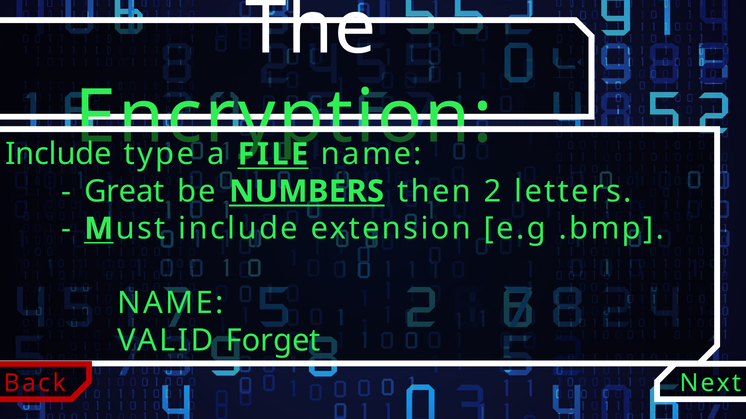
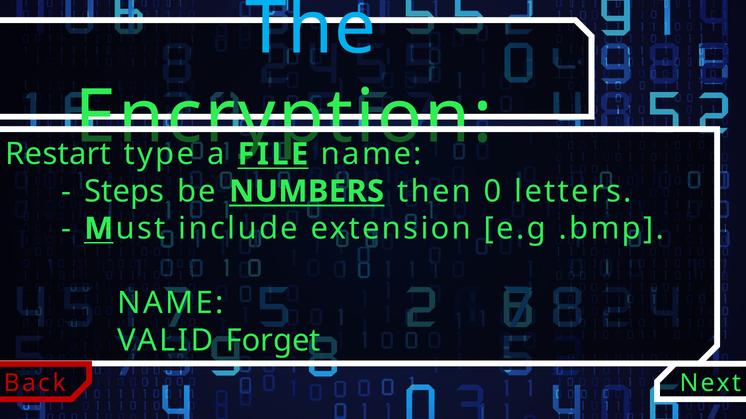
The colour: white -> light blue
Include at (58, 154): Include -> Restart
Great: Great -> Steps
2: 2 -> 0
